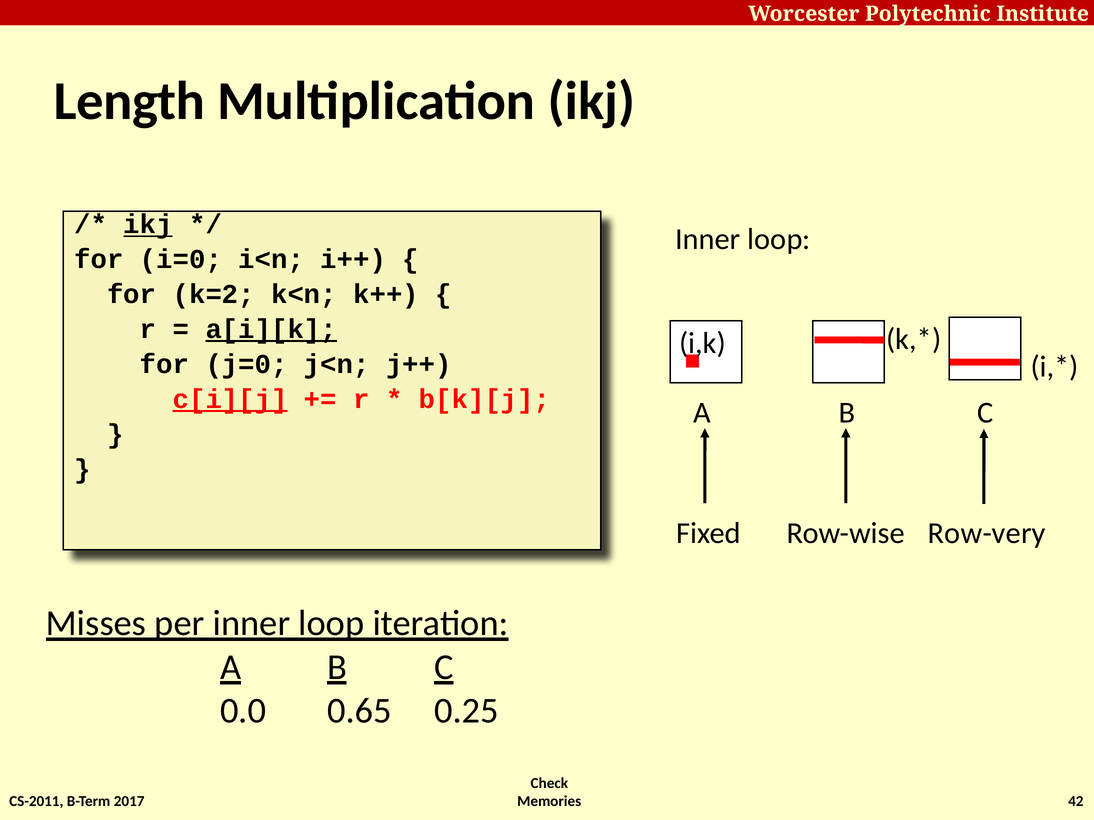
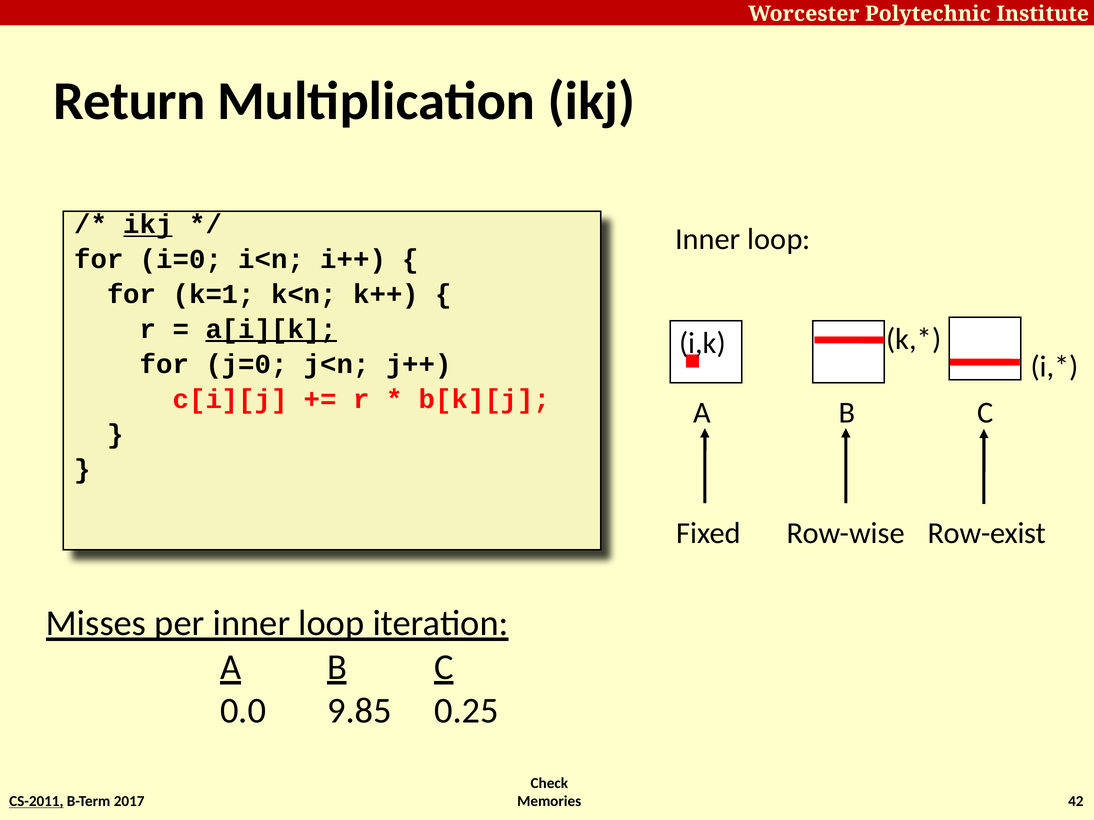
Length: Length -> Return
k=2: k=2 -> k=1
c[i][j underline: present -> none
Row-very: Row-very -> Row-exist
0.65: 0.65 -> 9.85
CS-2011 underline: none -> present
